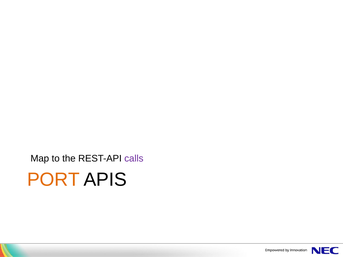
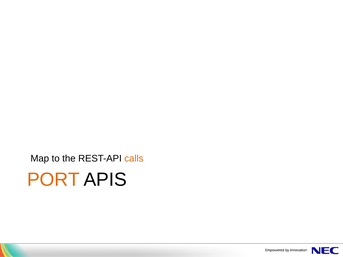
calls colour: purple -> orange
